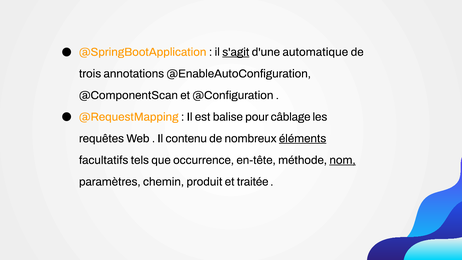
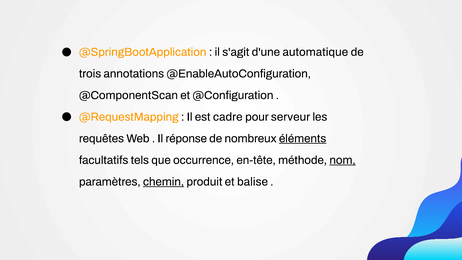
s'agit underline: present -> none
balise: balise -> cadre
câblage: câblage -> serveur
contenu: contenu -> réponse
chemin underline: none -> present
traitée: traitée -> balise
